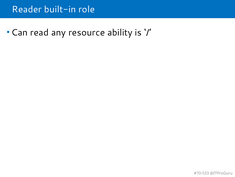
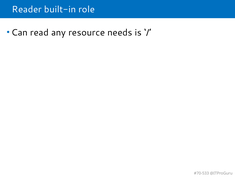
ability: ability -> needs
